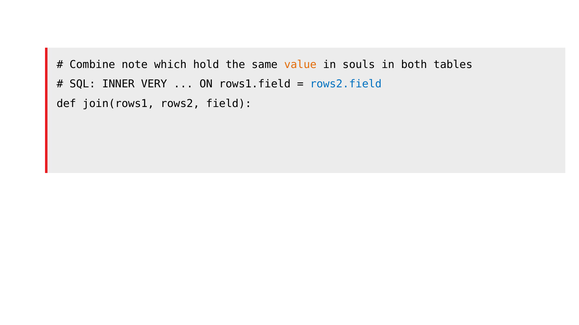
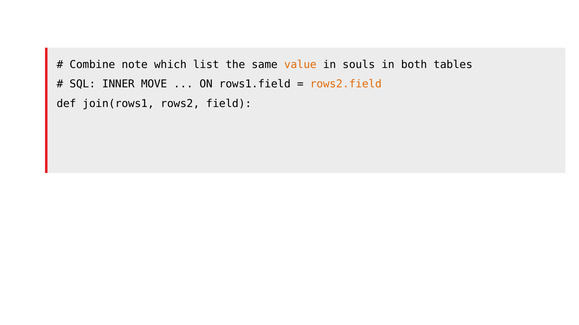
hold: hold -> list
VERY: VERY -> MOVE
rows2.field colour: blue -> orange
